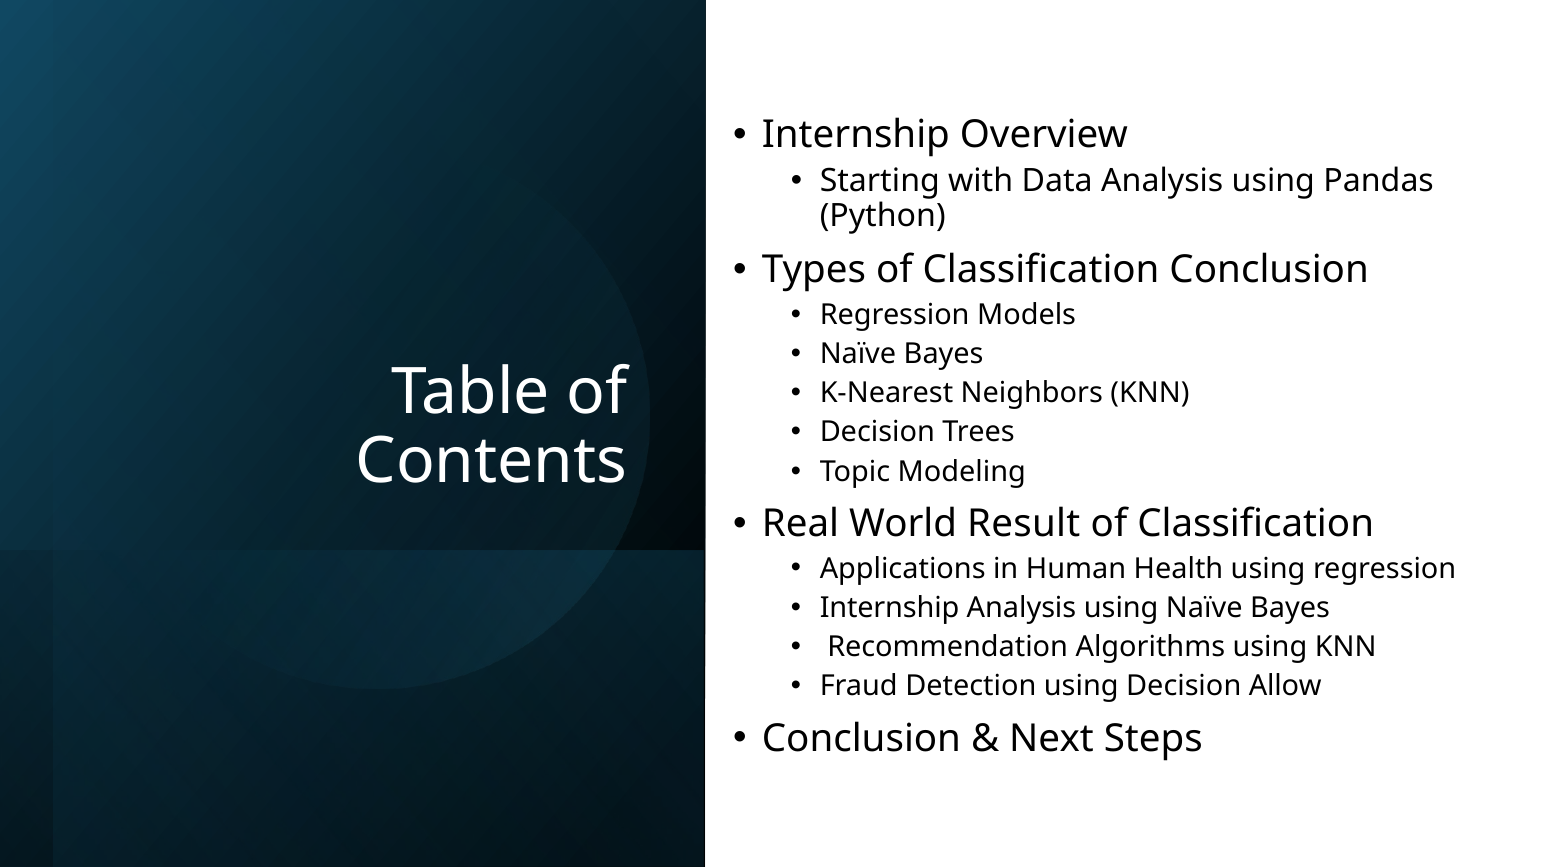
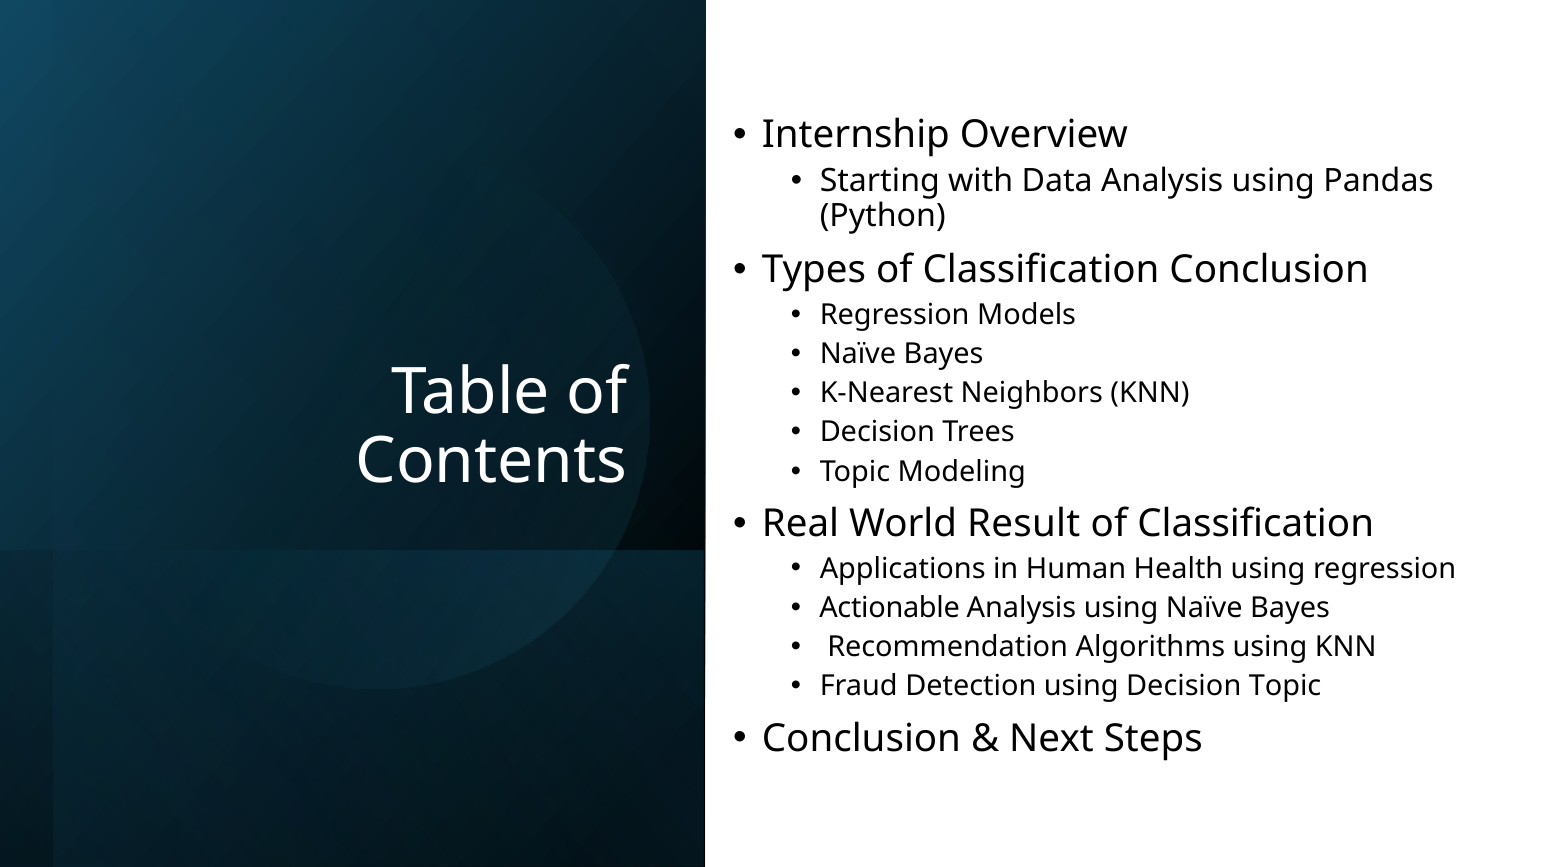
Internship at (890, 608): Internship -> Actionable
Decision Allow: Allow -> Topic
